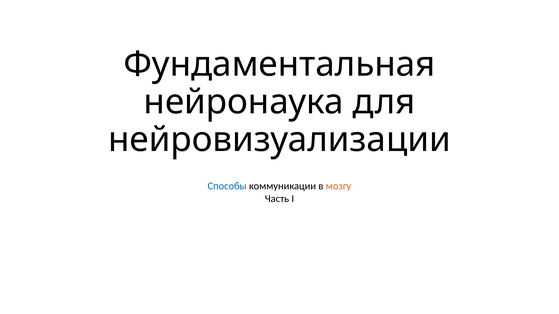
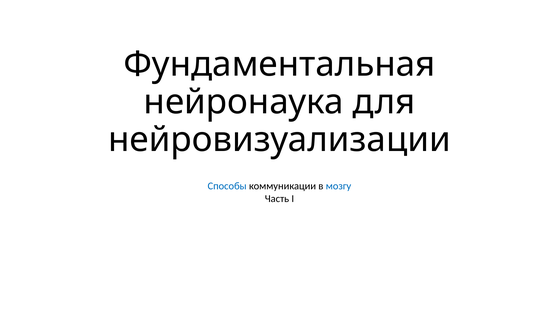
мозгу colour: orange -> blue
